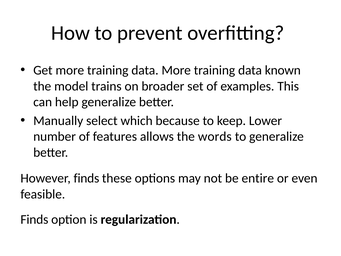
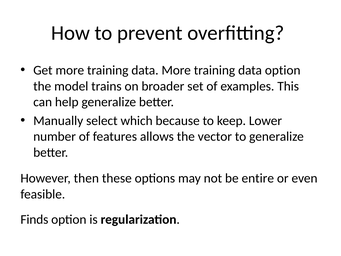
data known: known -> option
words: words -> vector
However finds: finds -> then
